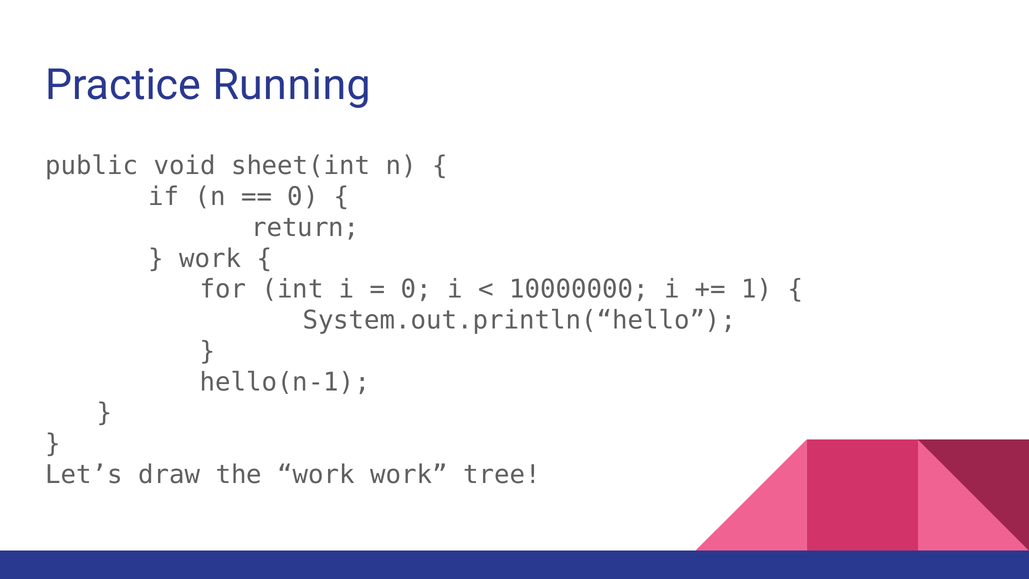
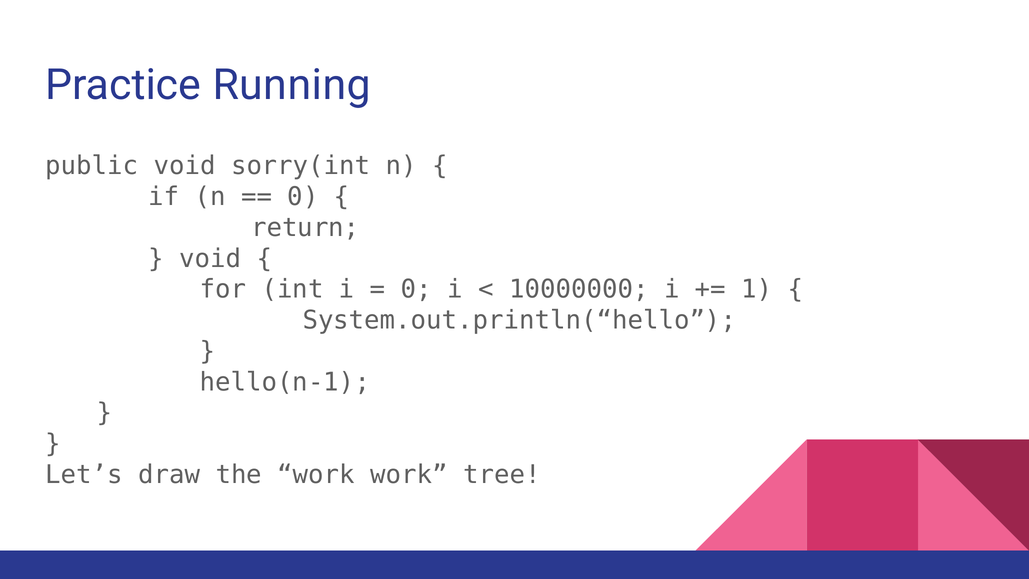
sheet(int: sheet(int -> sorry(int
work at (210, 259): work -> void
